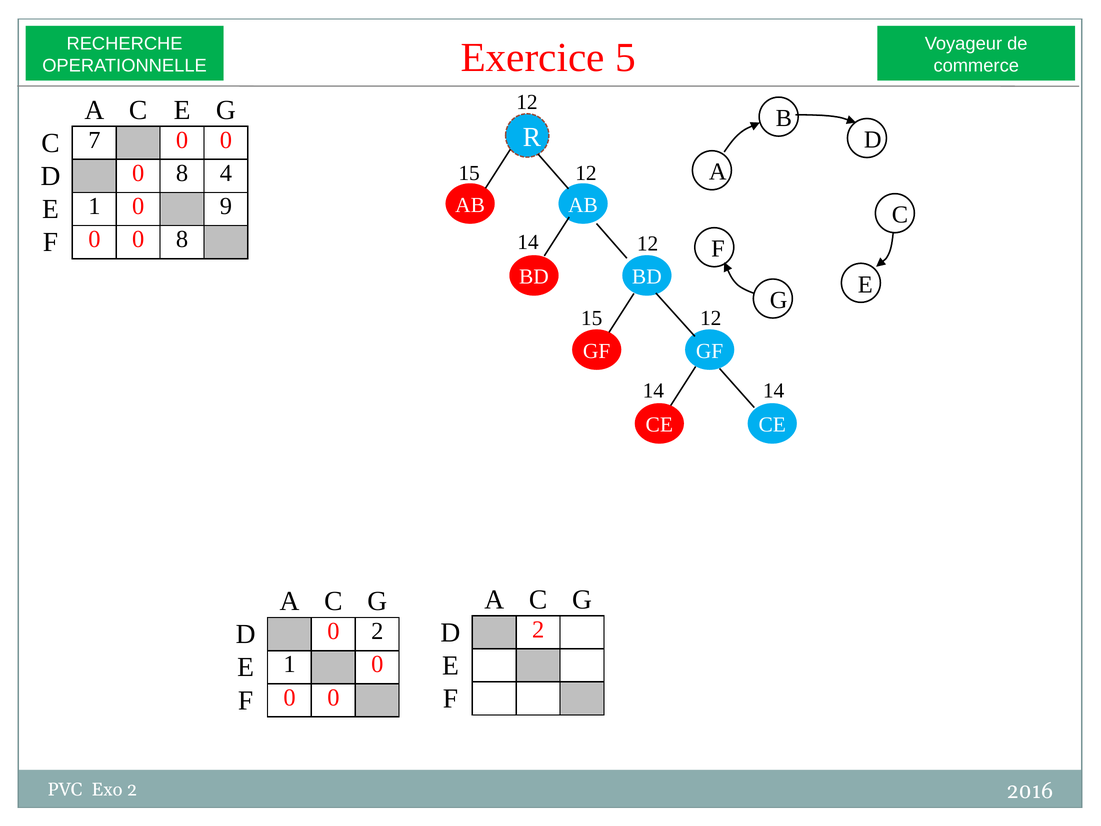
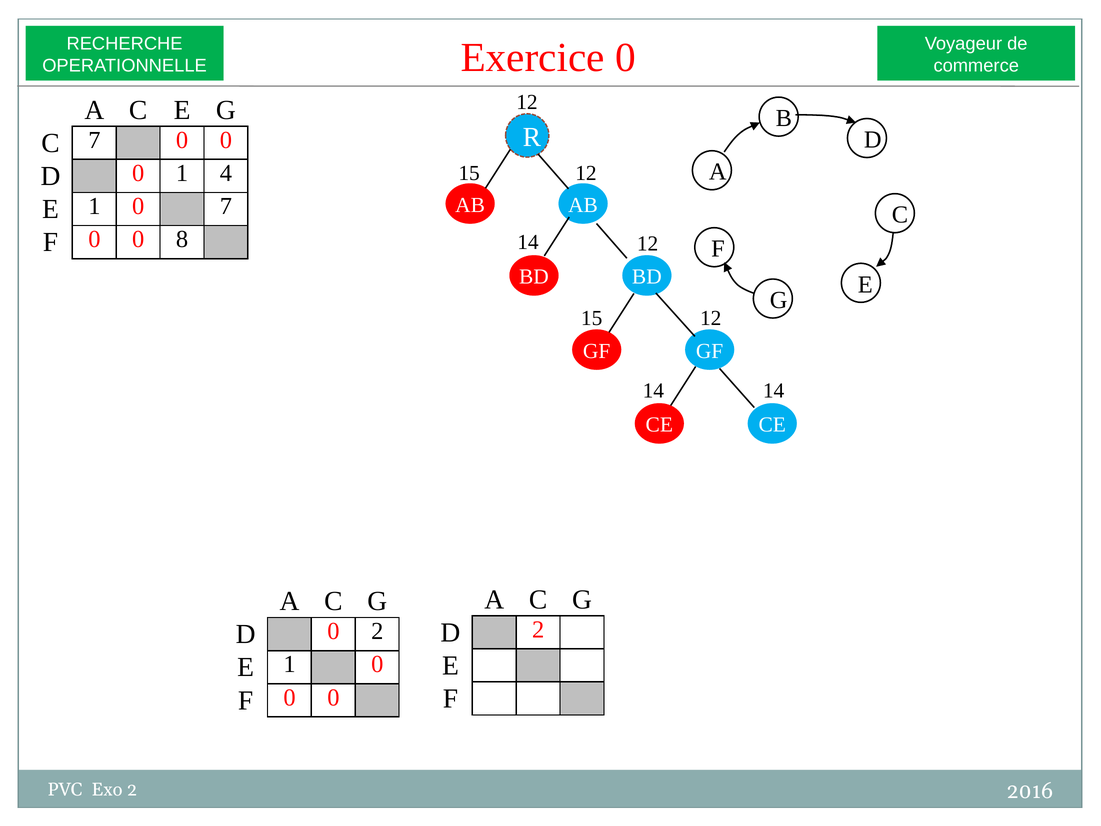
Exercice 5: 5 -> 0
D 0 8: 8 -> 1
0 9: 9 -> 7
